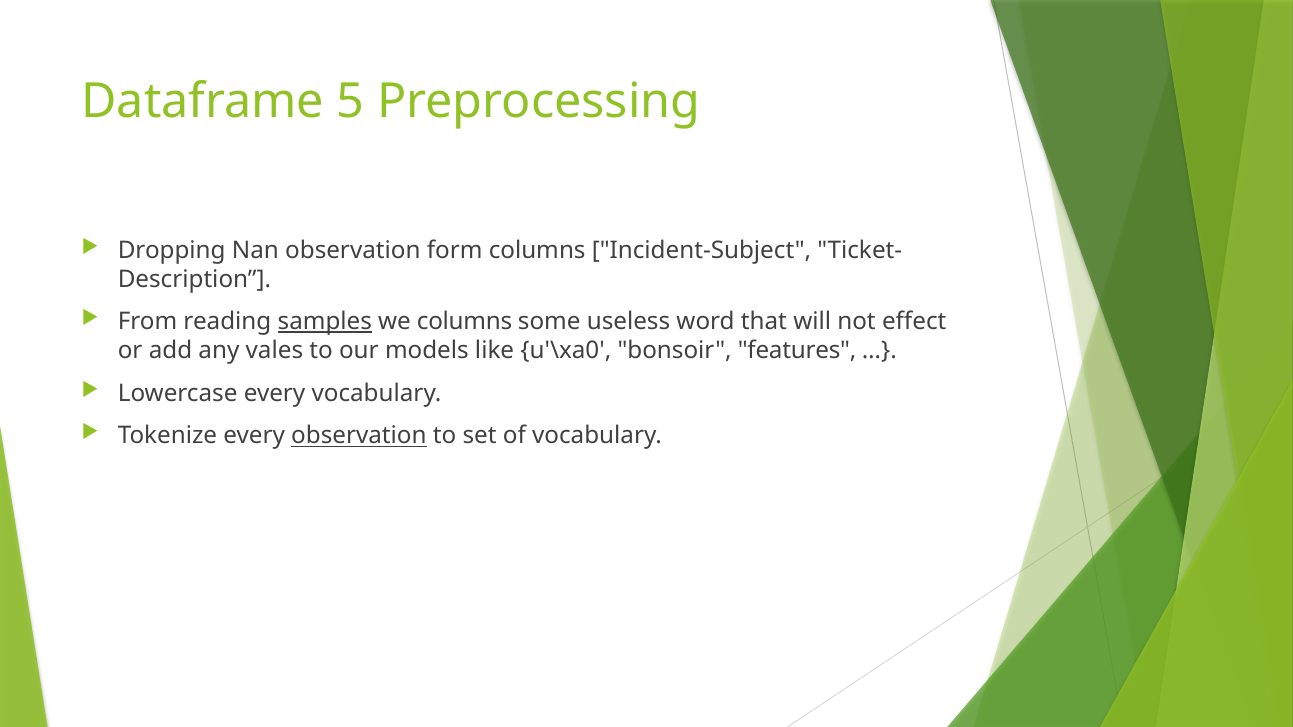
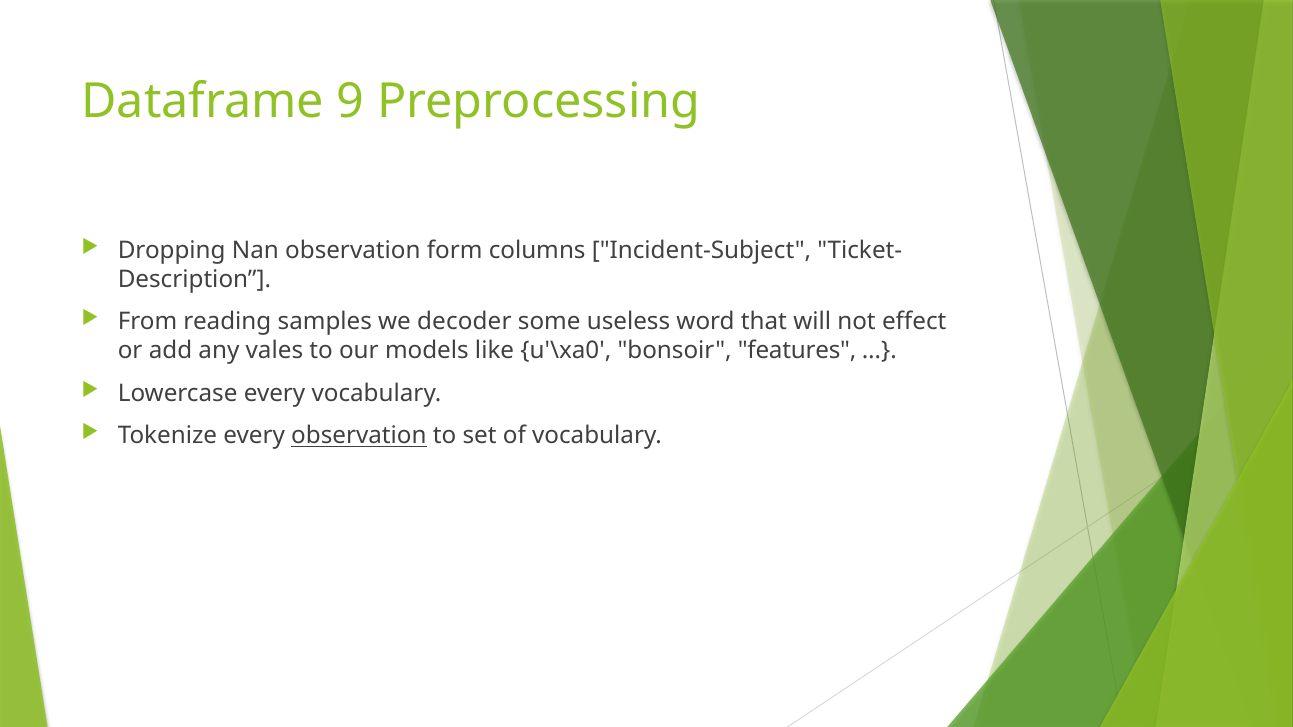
5: 5 -> 9
samples underline: present -> none
we columns: columns -> decoder
